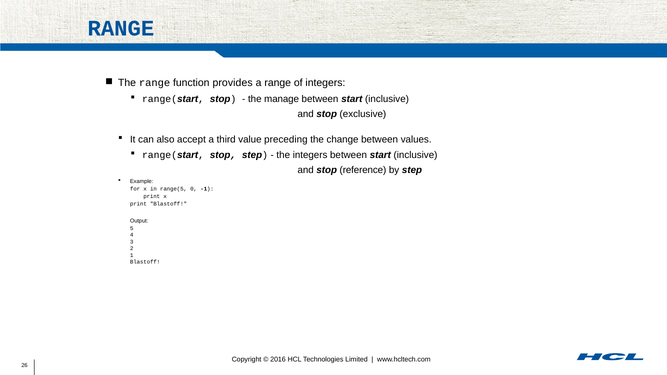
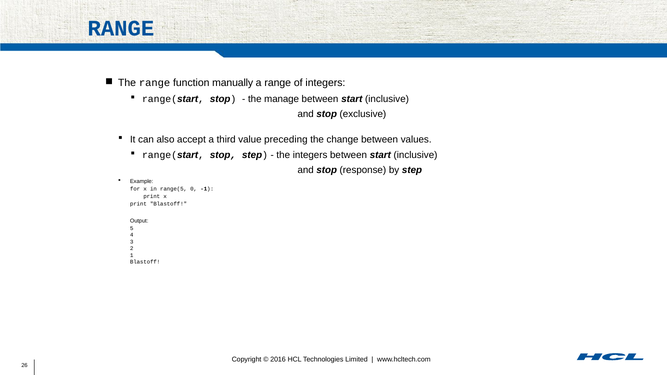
provides: provides -> manually
reference: reference -> response
